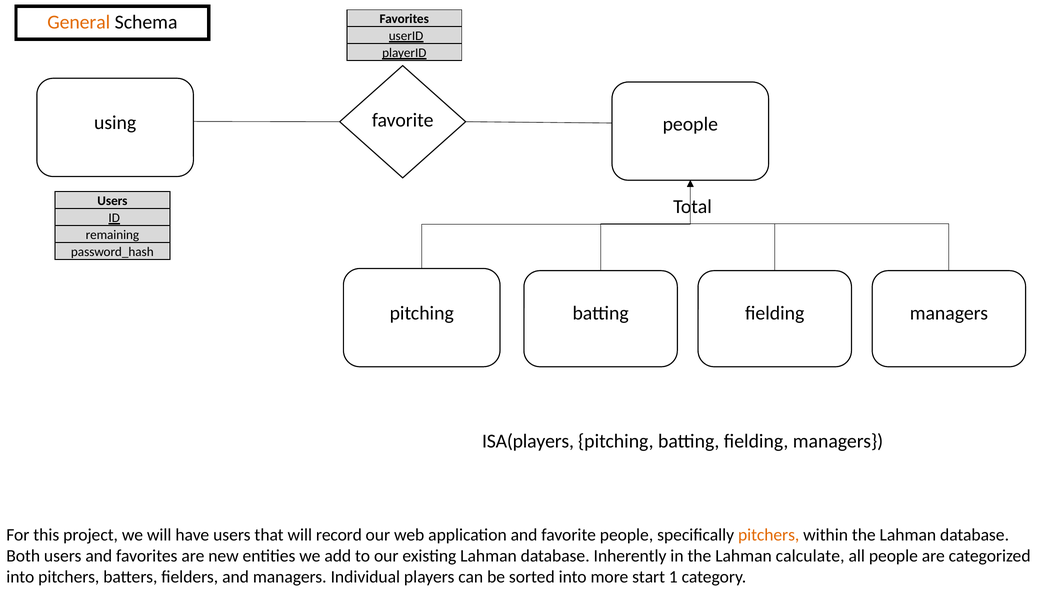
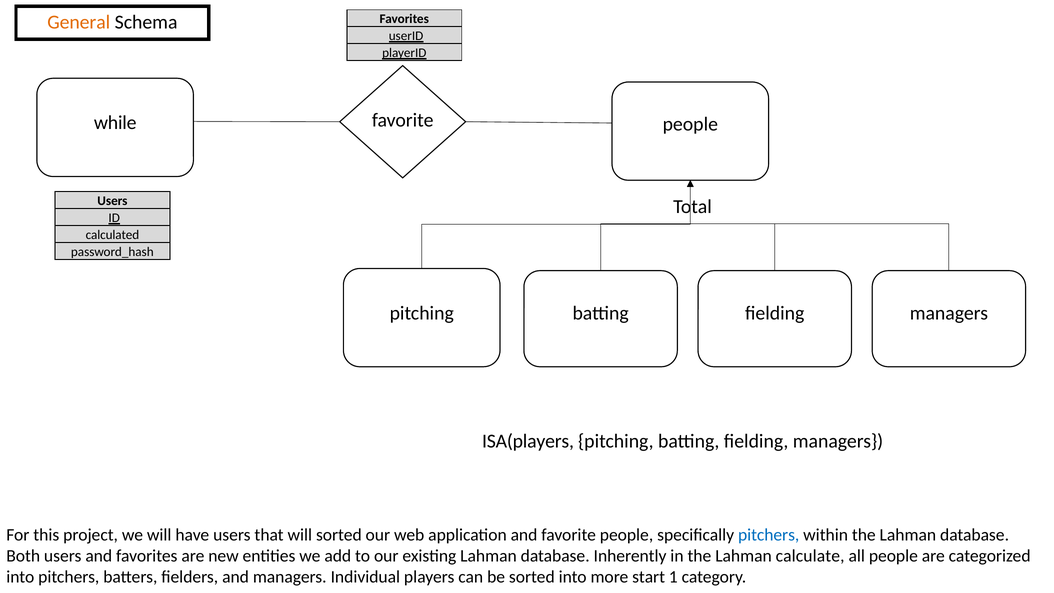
using: using -> while
remaining: remaining -> calculated
will record: record -> sorted
pitchers at (769, 535) colour: orange -> blue
